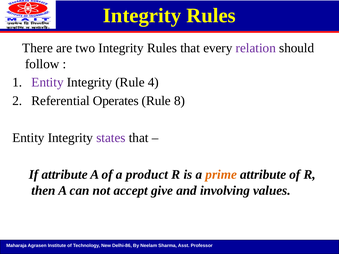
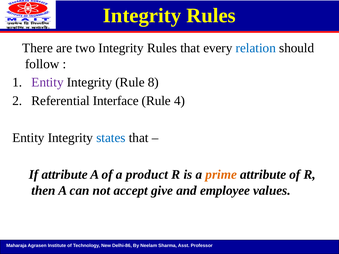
relation colour: purple -> blue
4: 4 -> 8
Operates: Operates -> Interface
8: 8 -> 4
states colour: purple -> blue
involving: involving -> employee
